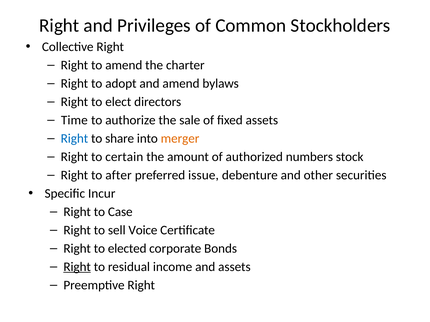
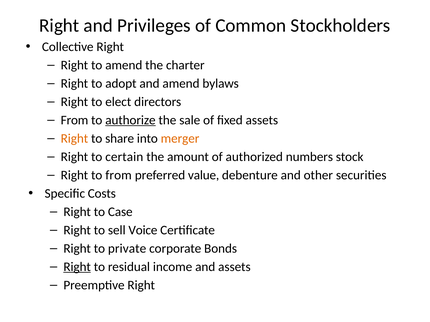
Time at (74, 120): Time -> From
authorize underline: none -> present
Right at (74, 139) colour: blue -> orange
to after: after -> from
issue: issue -> value
Incur: Incur -> Costs
elected: elected -> private
